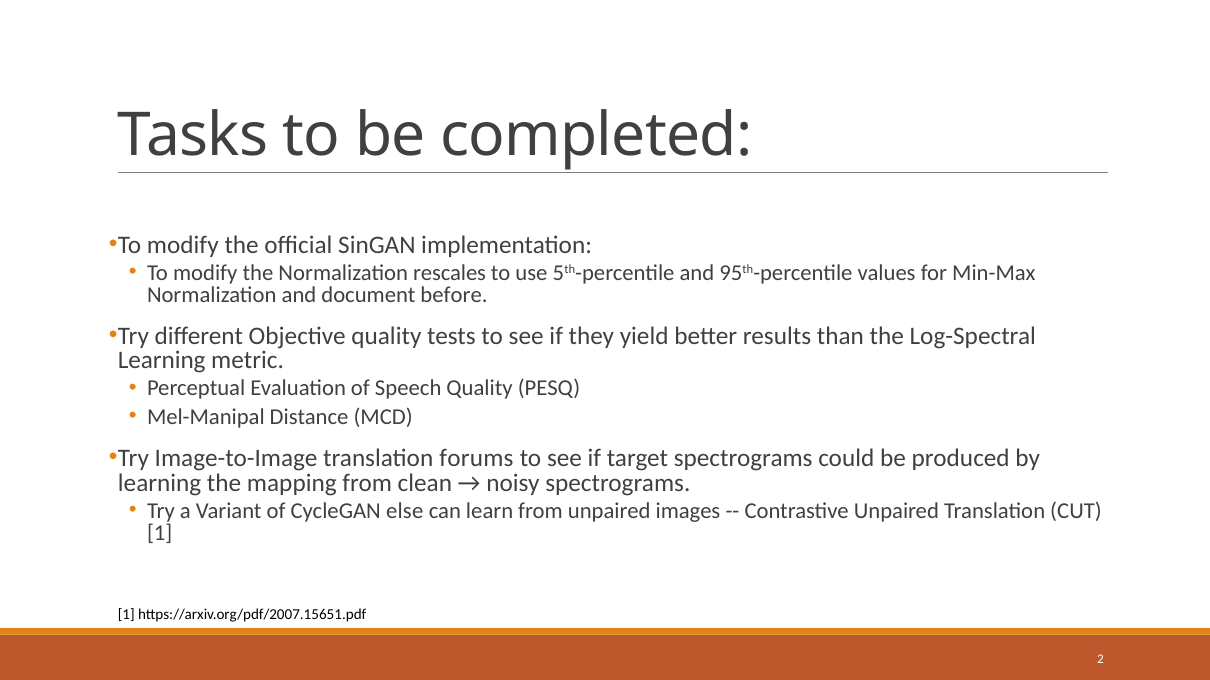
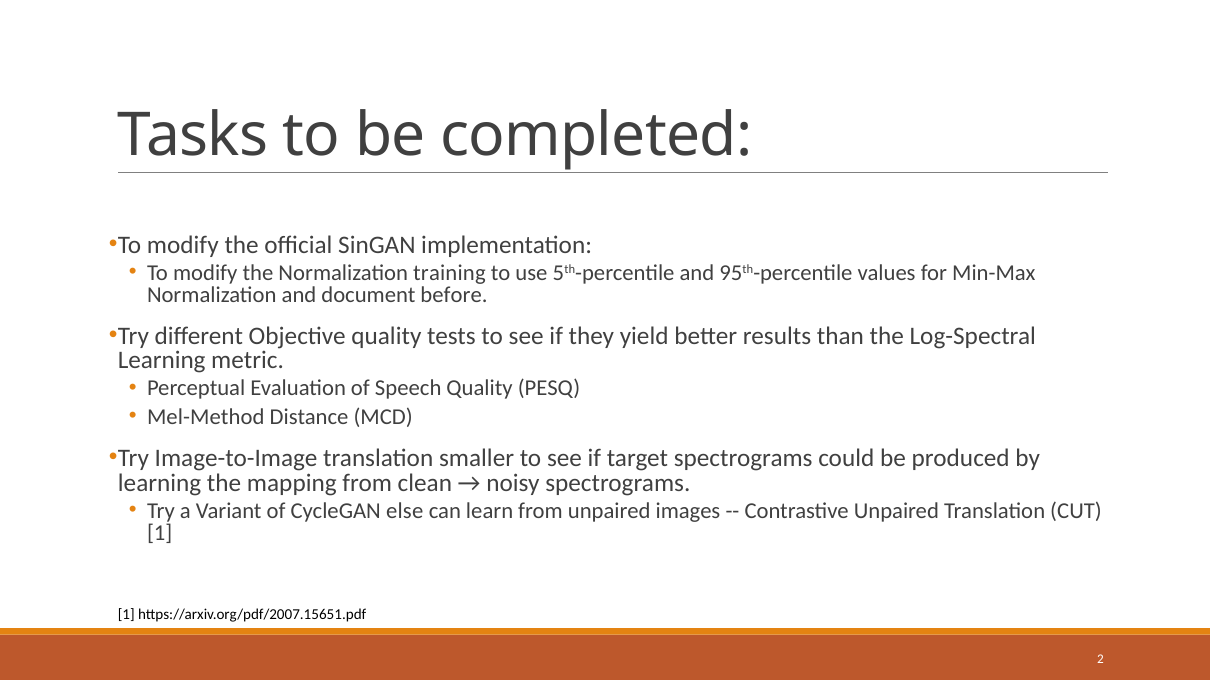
rescales: rescales -> training
Mel-Manipal: Mel-Manipal -> Mel-Method
forums: forums -> smaller
